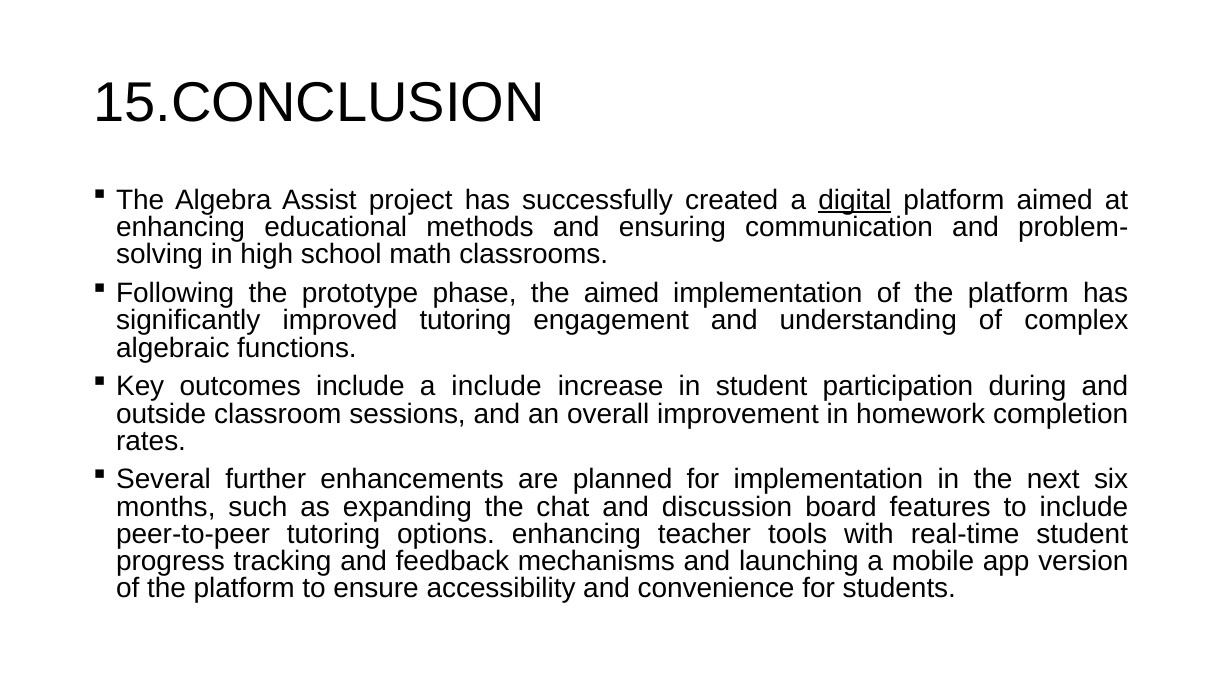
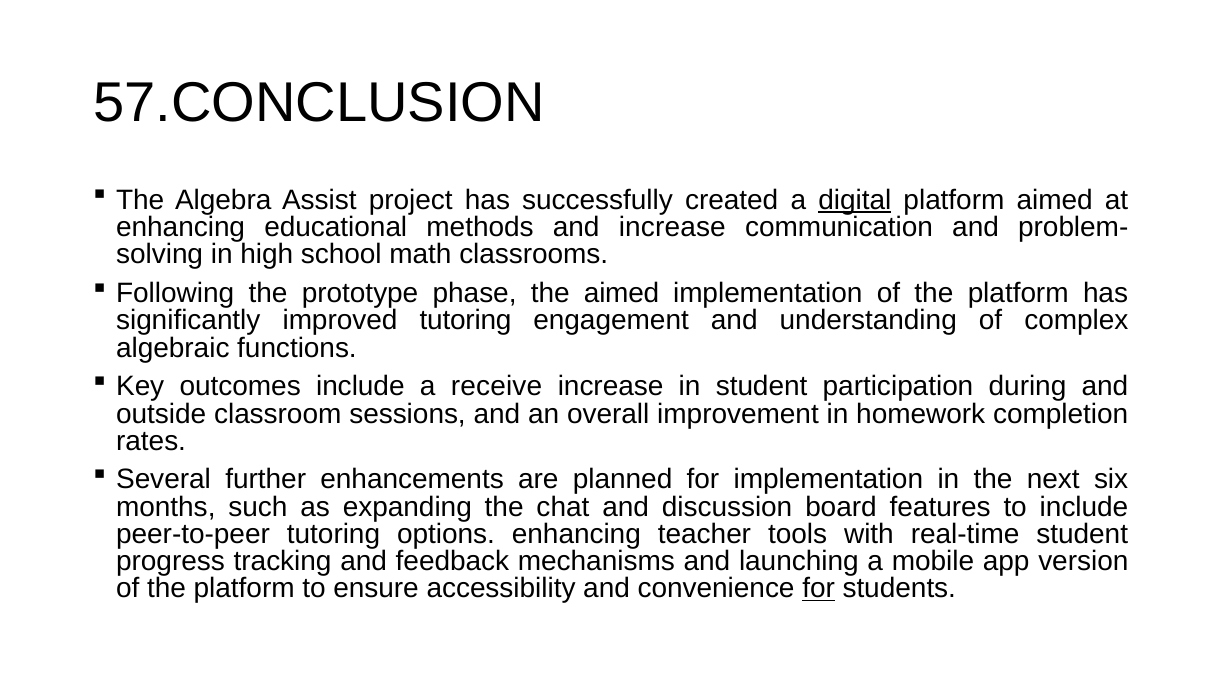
15.CONCLUSION: 15.CONCLUSION -> 57.CONCLUSION
and ensuring: ensuring -> increase
a include: include -> receive
for at (819, 589) underline: none -> present
